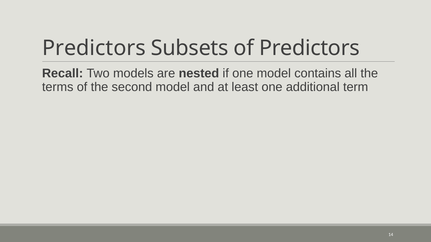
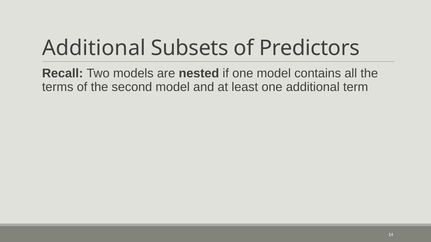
Predictors at (94, 48): Predictors -> Additional
